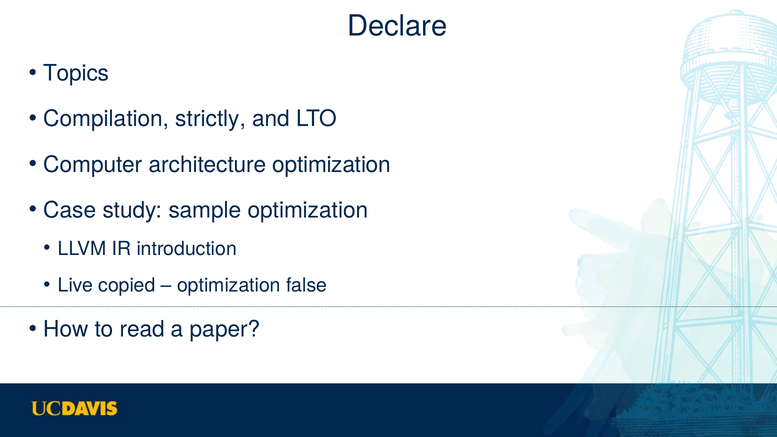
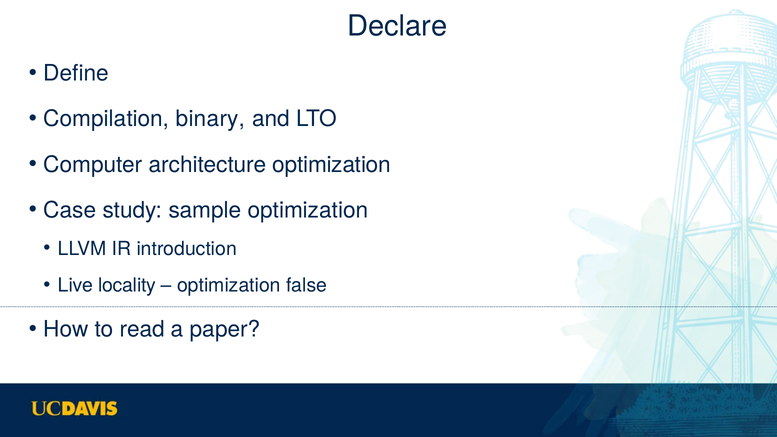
Topics: Topics -> Define
strictly: strictly -> binary
copied: copied -> locality
